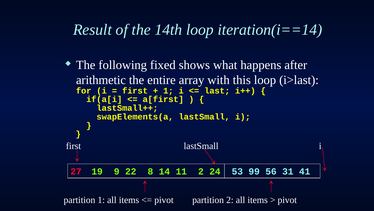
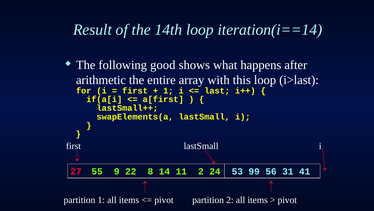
fixed: fixed -> good
19: 19 -> 55
